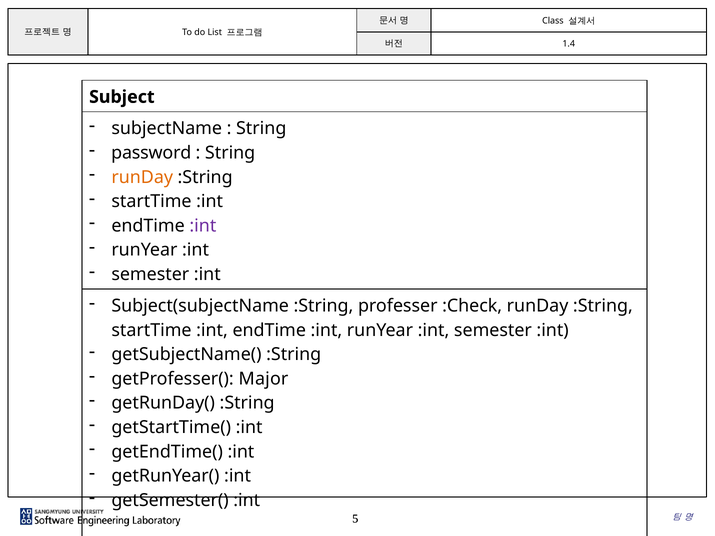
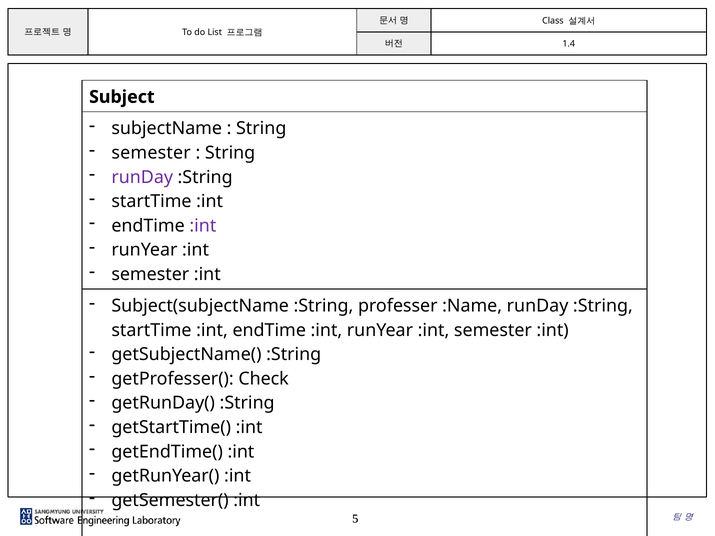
password at (151, 153): password -> semester
runDay at (142, 177) colour: orange -> purple
:Check: :Check -> :Name
Major: Major -> Check
